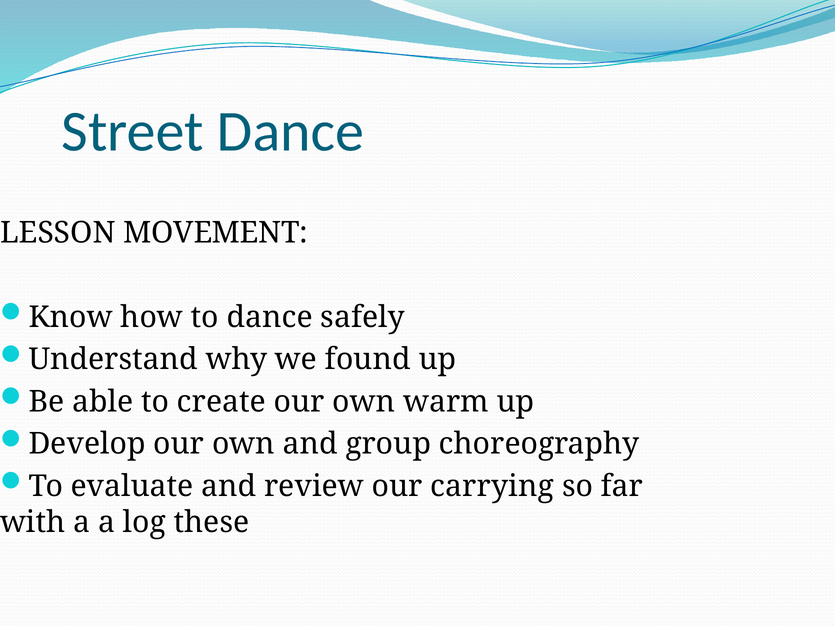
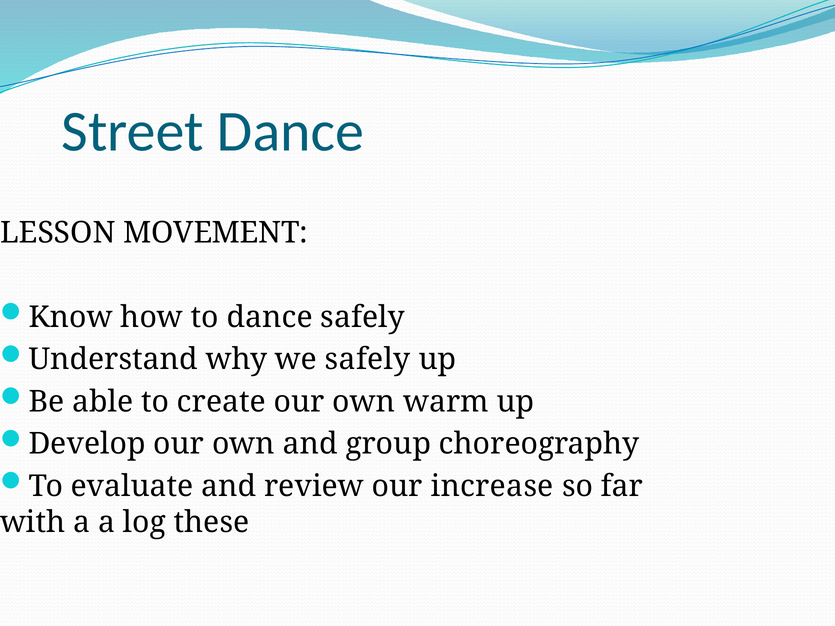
we found: found -> safely
carrying: carrying -> increase
